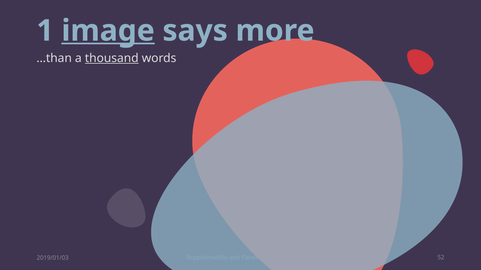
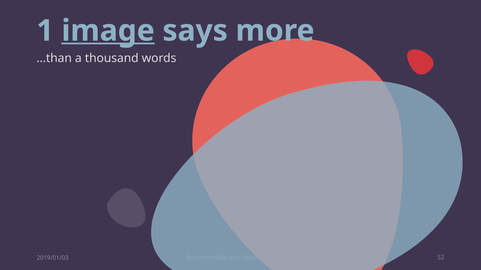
thousand underline: present -> none
